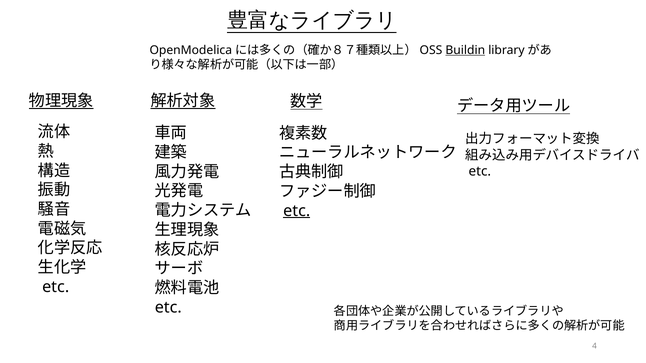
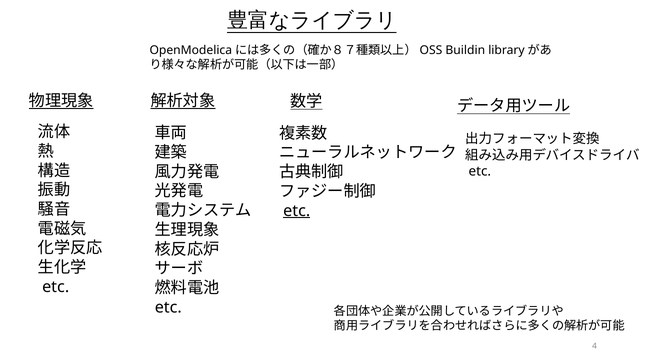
Buildin underline: present -> none
